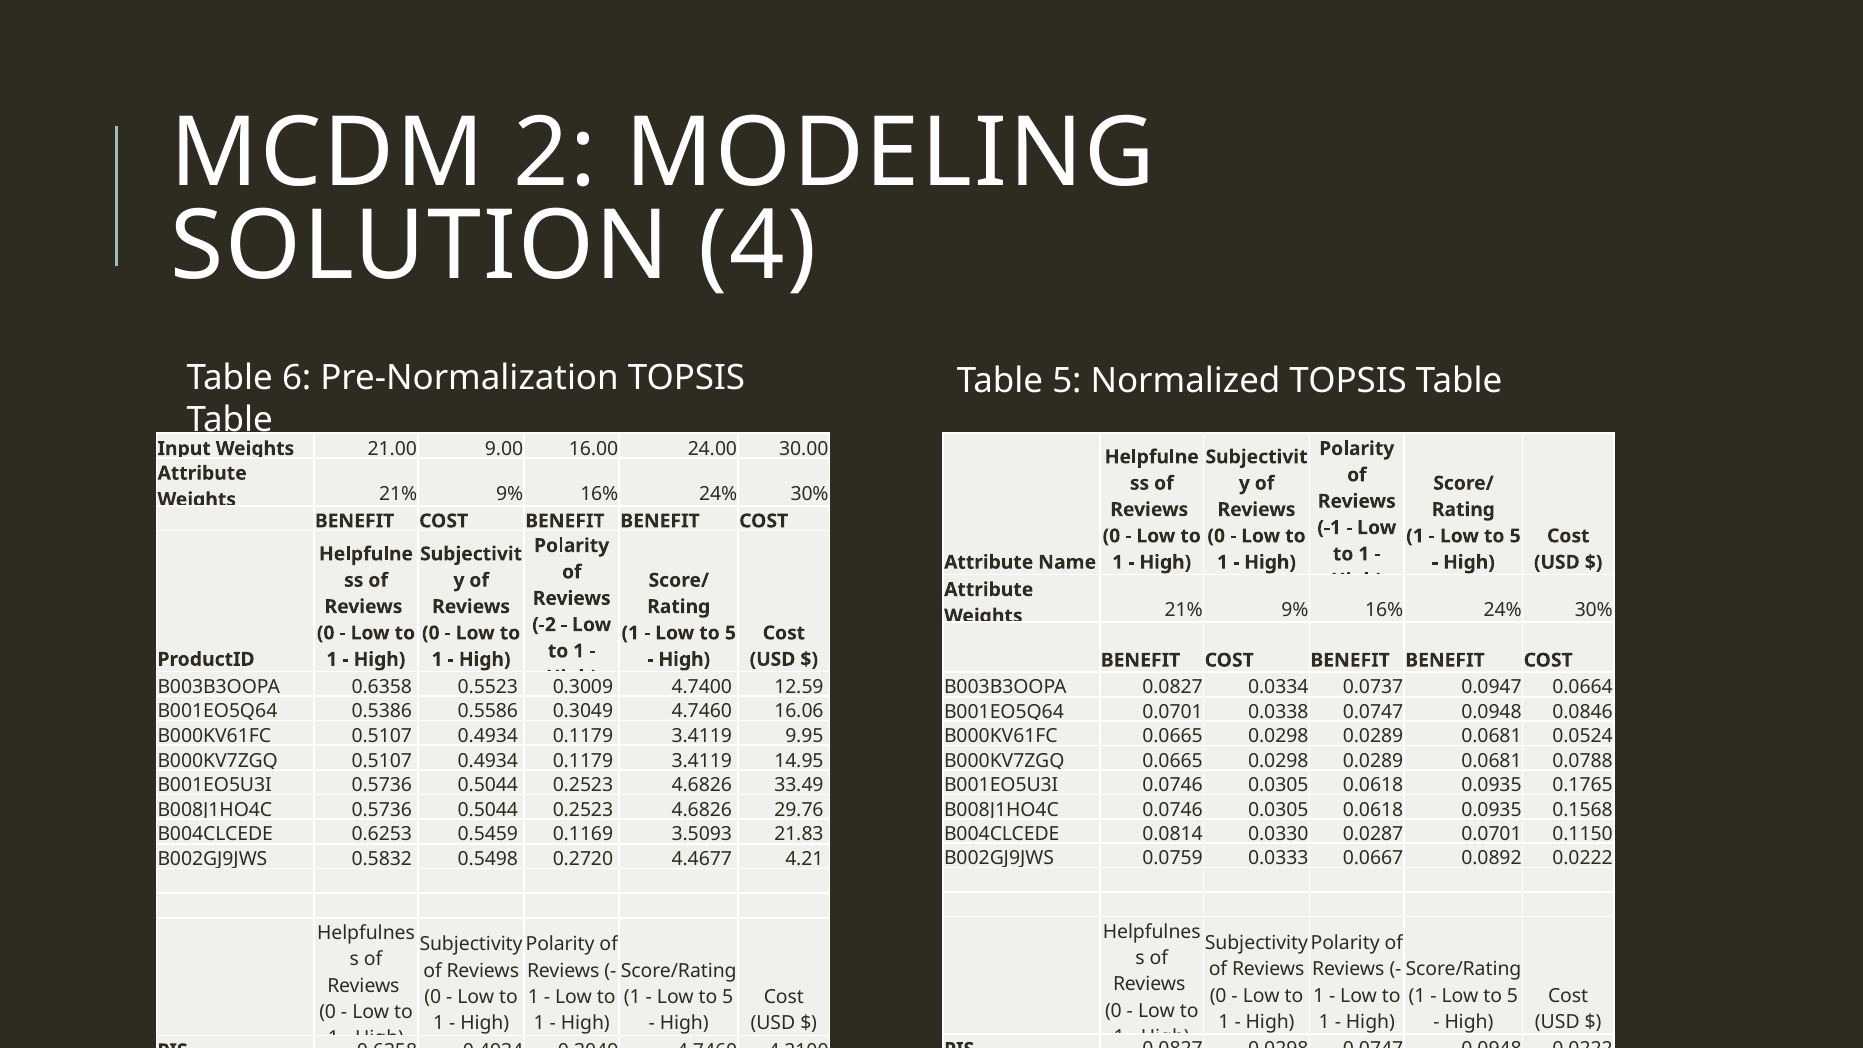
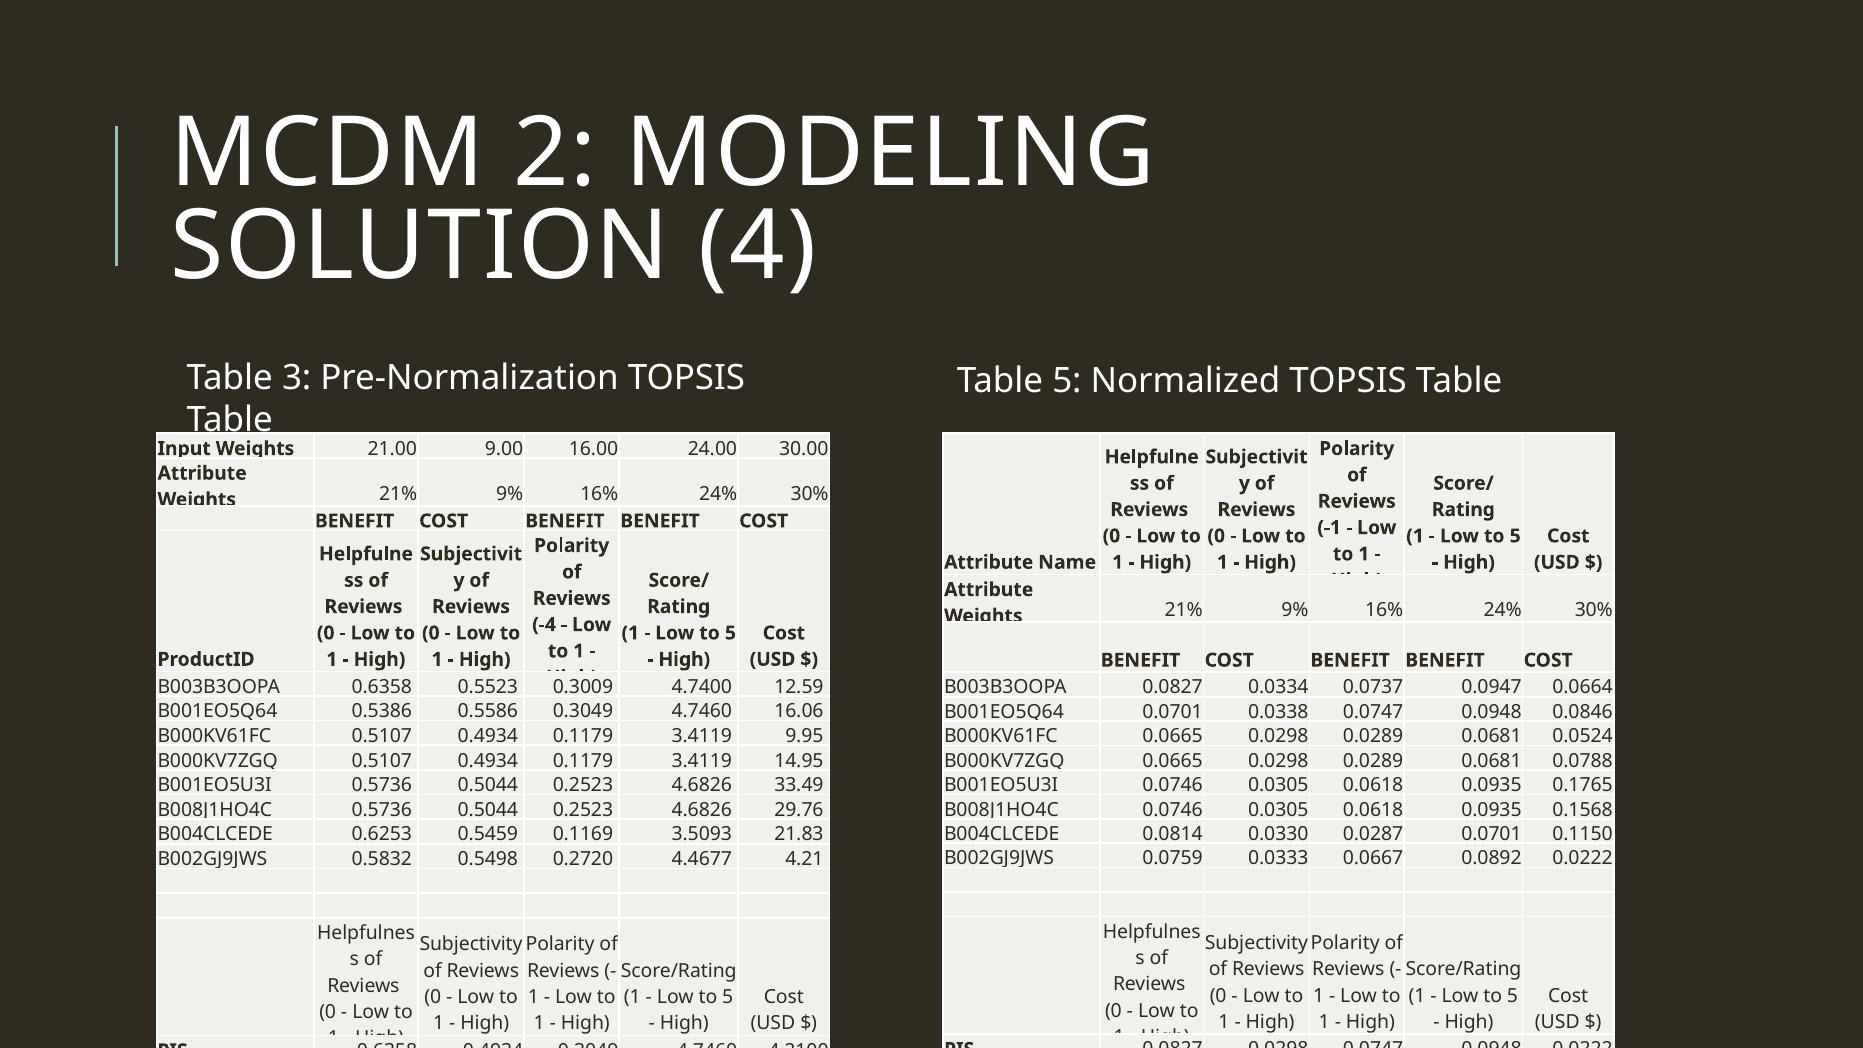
6: 6 -> 3
-2: -2 -> -4
